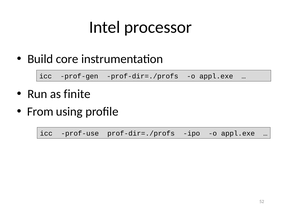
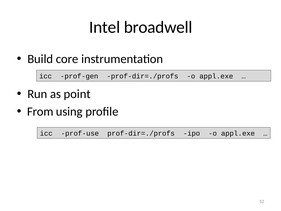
processor: processor -> broadwell
finite: finite -> point
